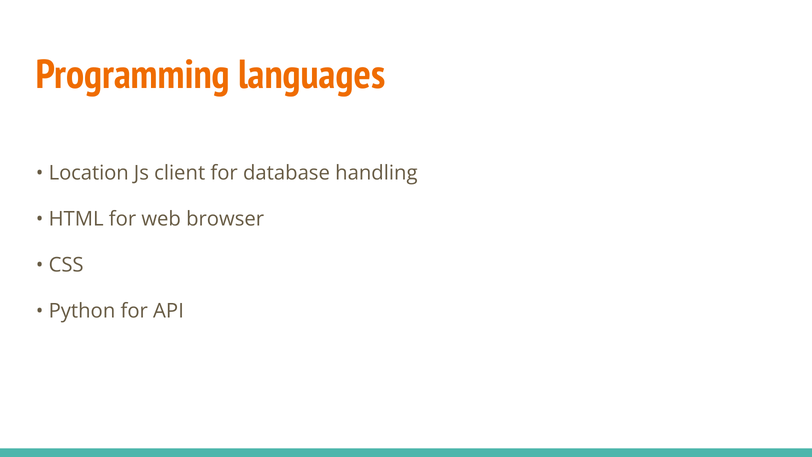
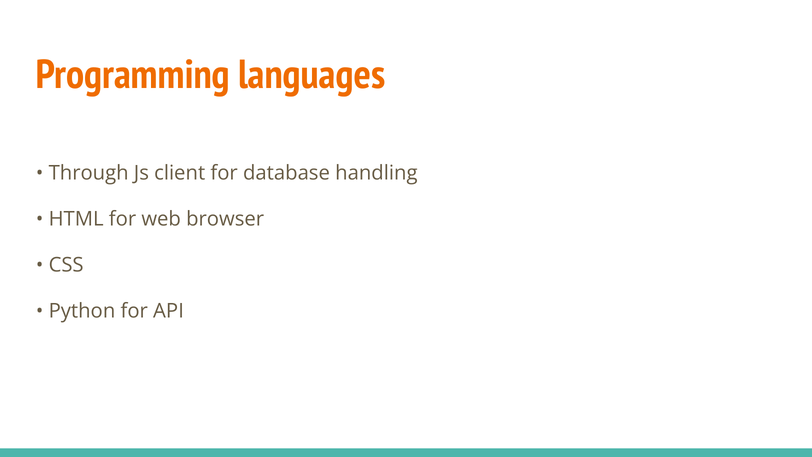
Location: Location -> Through
